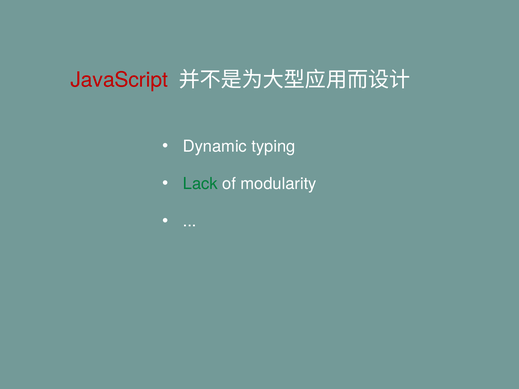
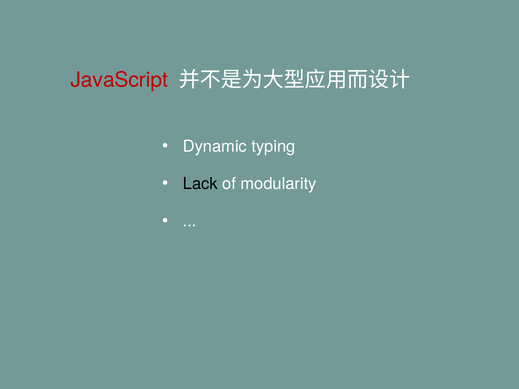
Lack colour: green -> black
